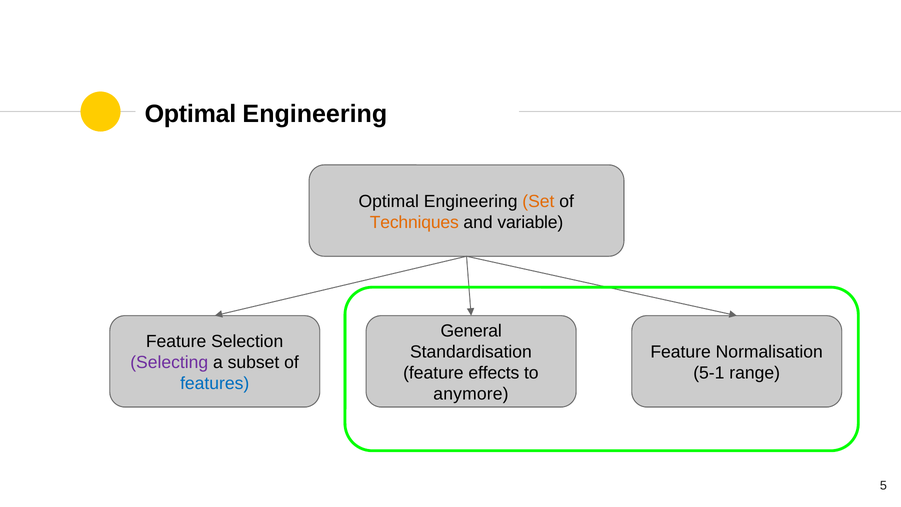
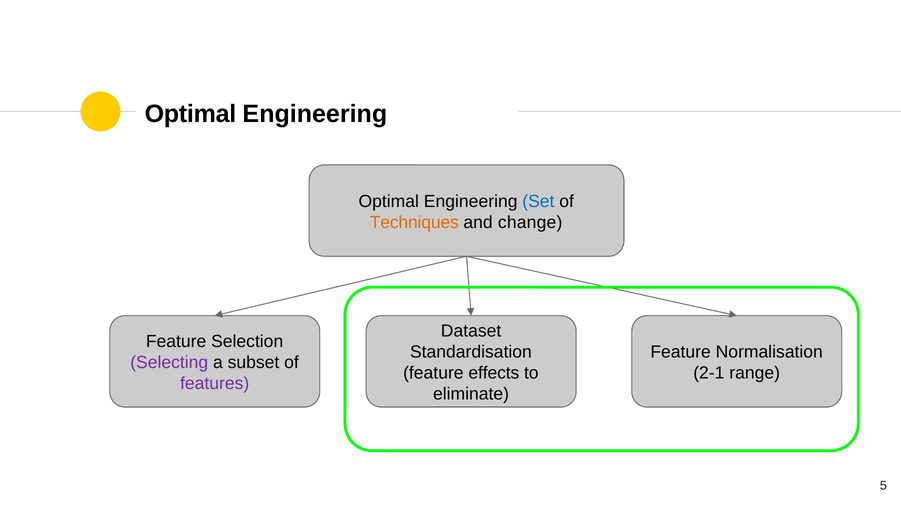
Set colour: orange -> blue
variable: variable -> change
General: General -> Dataset
5-1: 5-1 -> 2-1
features colour: blue -> purple
anymore: anymore -> eliminate
